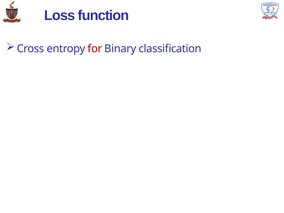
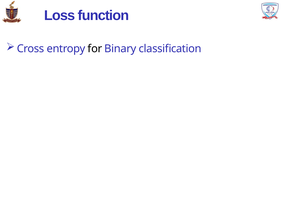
for colour: red -> black
